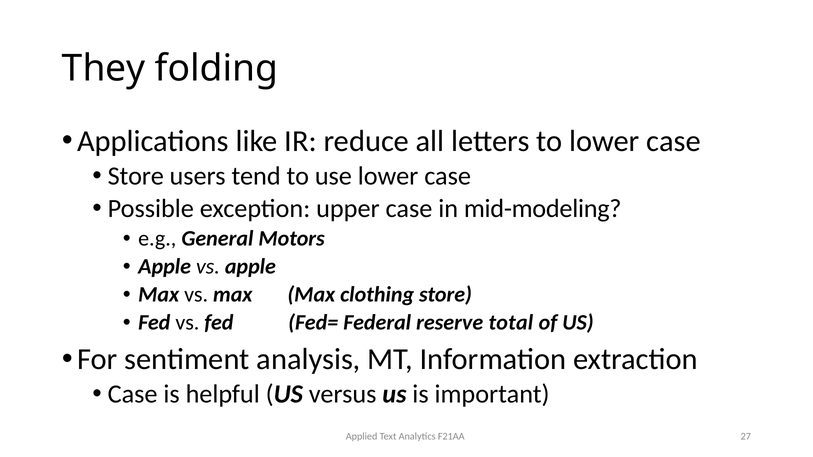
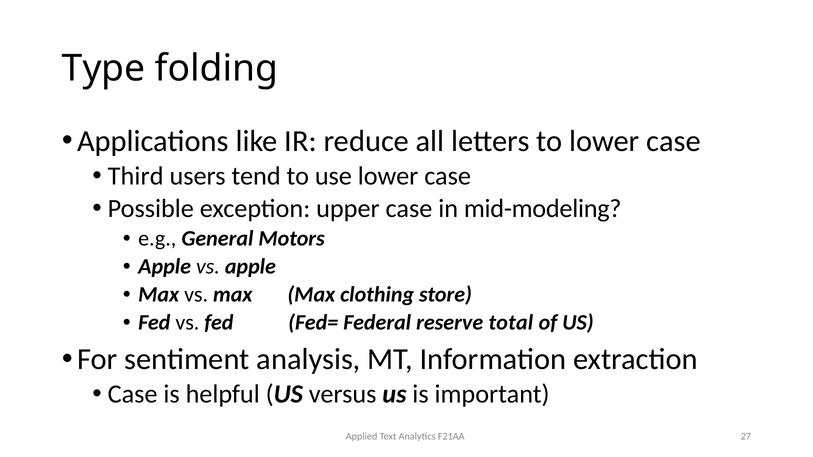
They: They -> Type
Store at (136, 176): Store -> Third
